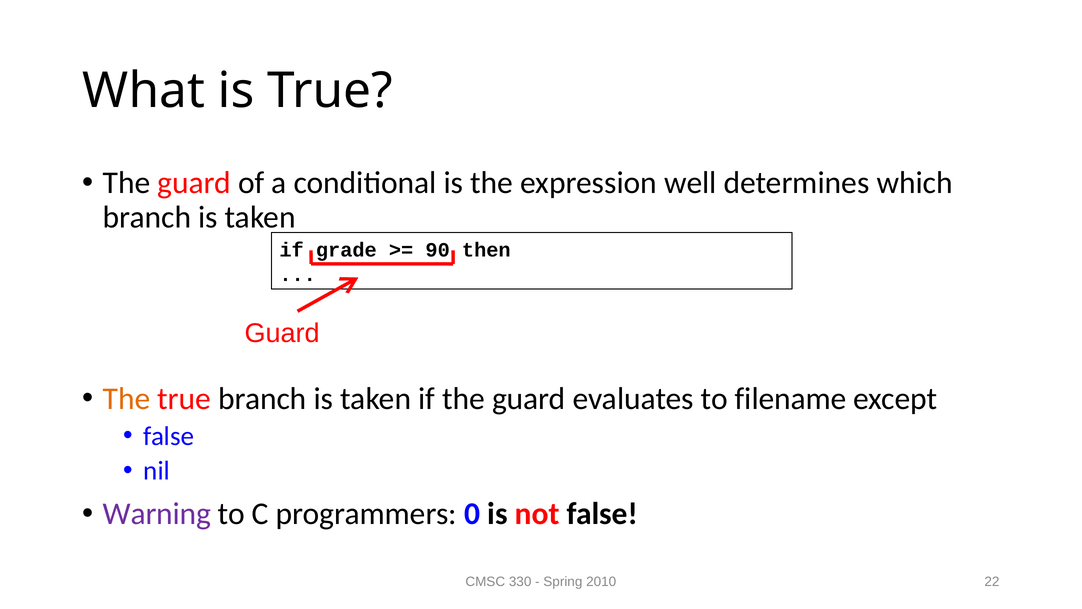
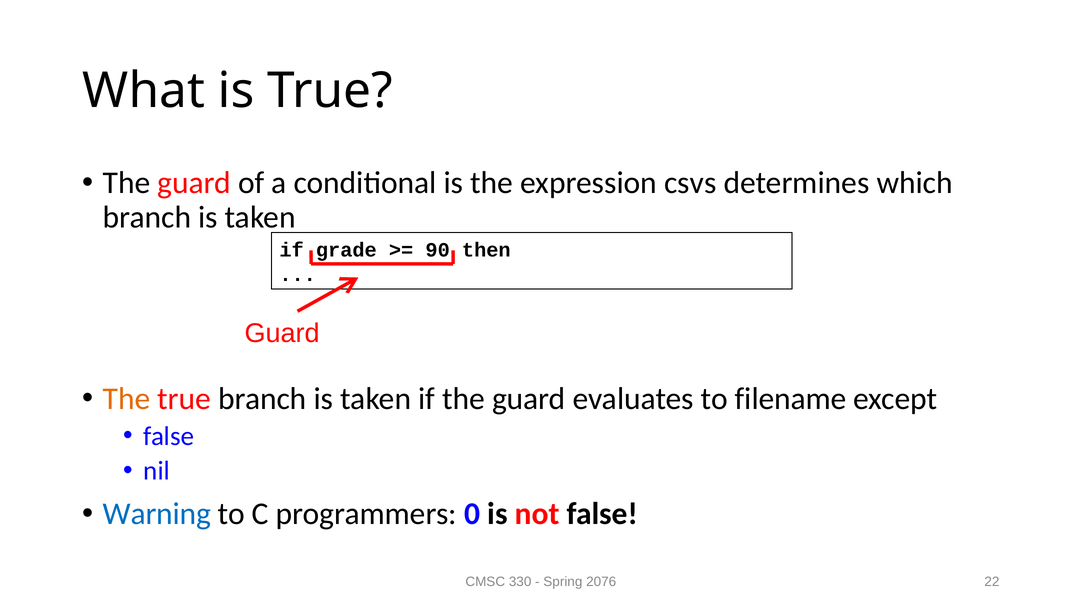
well: well -> csvs
Warning colour: purple -> blue
2010: 2010 -> 2076
